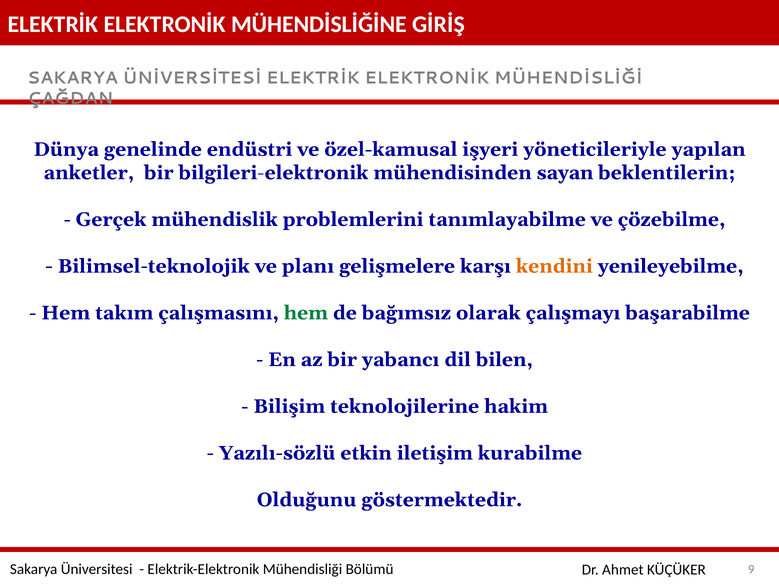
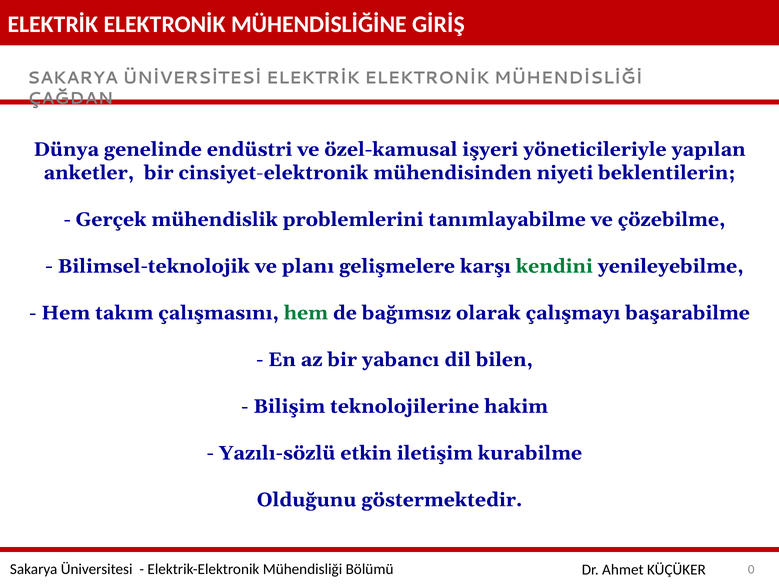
bilgileri-elektronik: bilgileri-elektronik -> cinsiyet-elektronik
sayan: sayan -> niyeti
kendini colour: orange -> green
9: 9 -> 0
